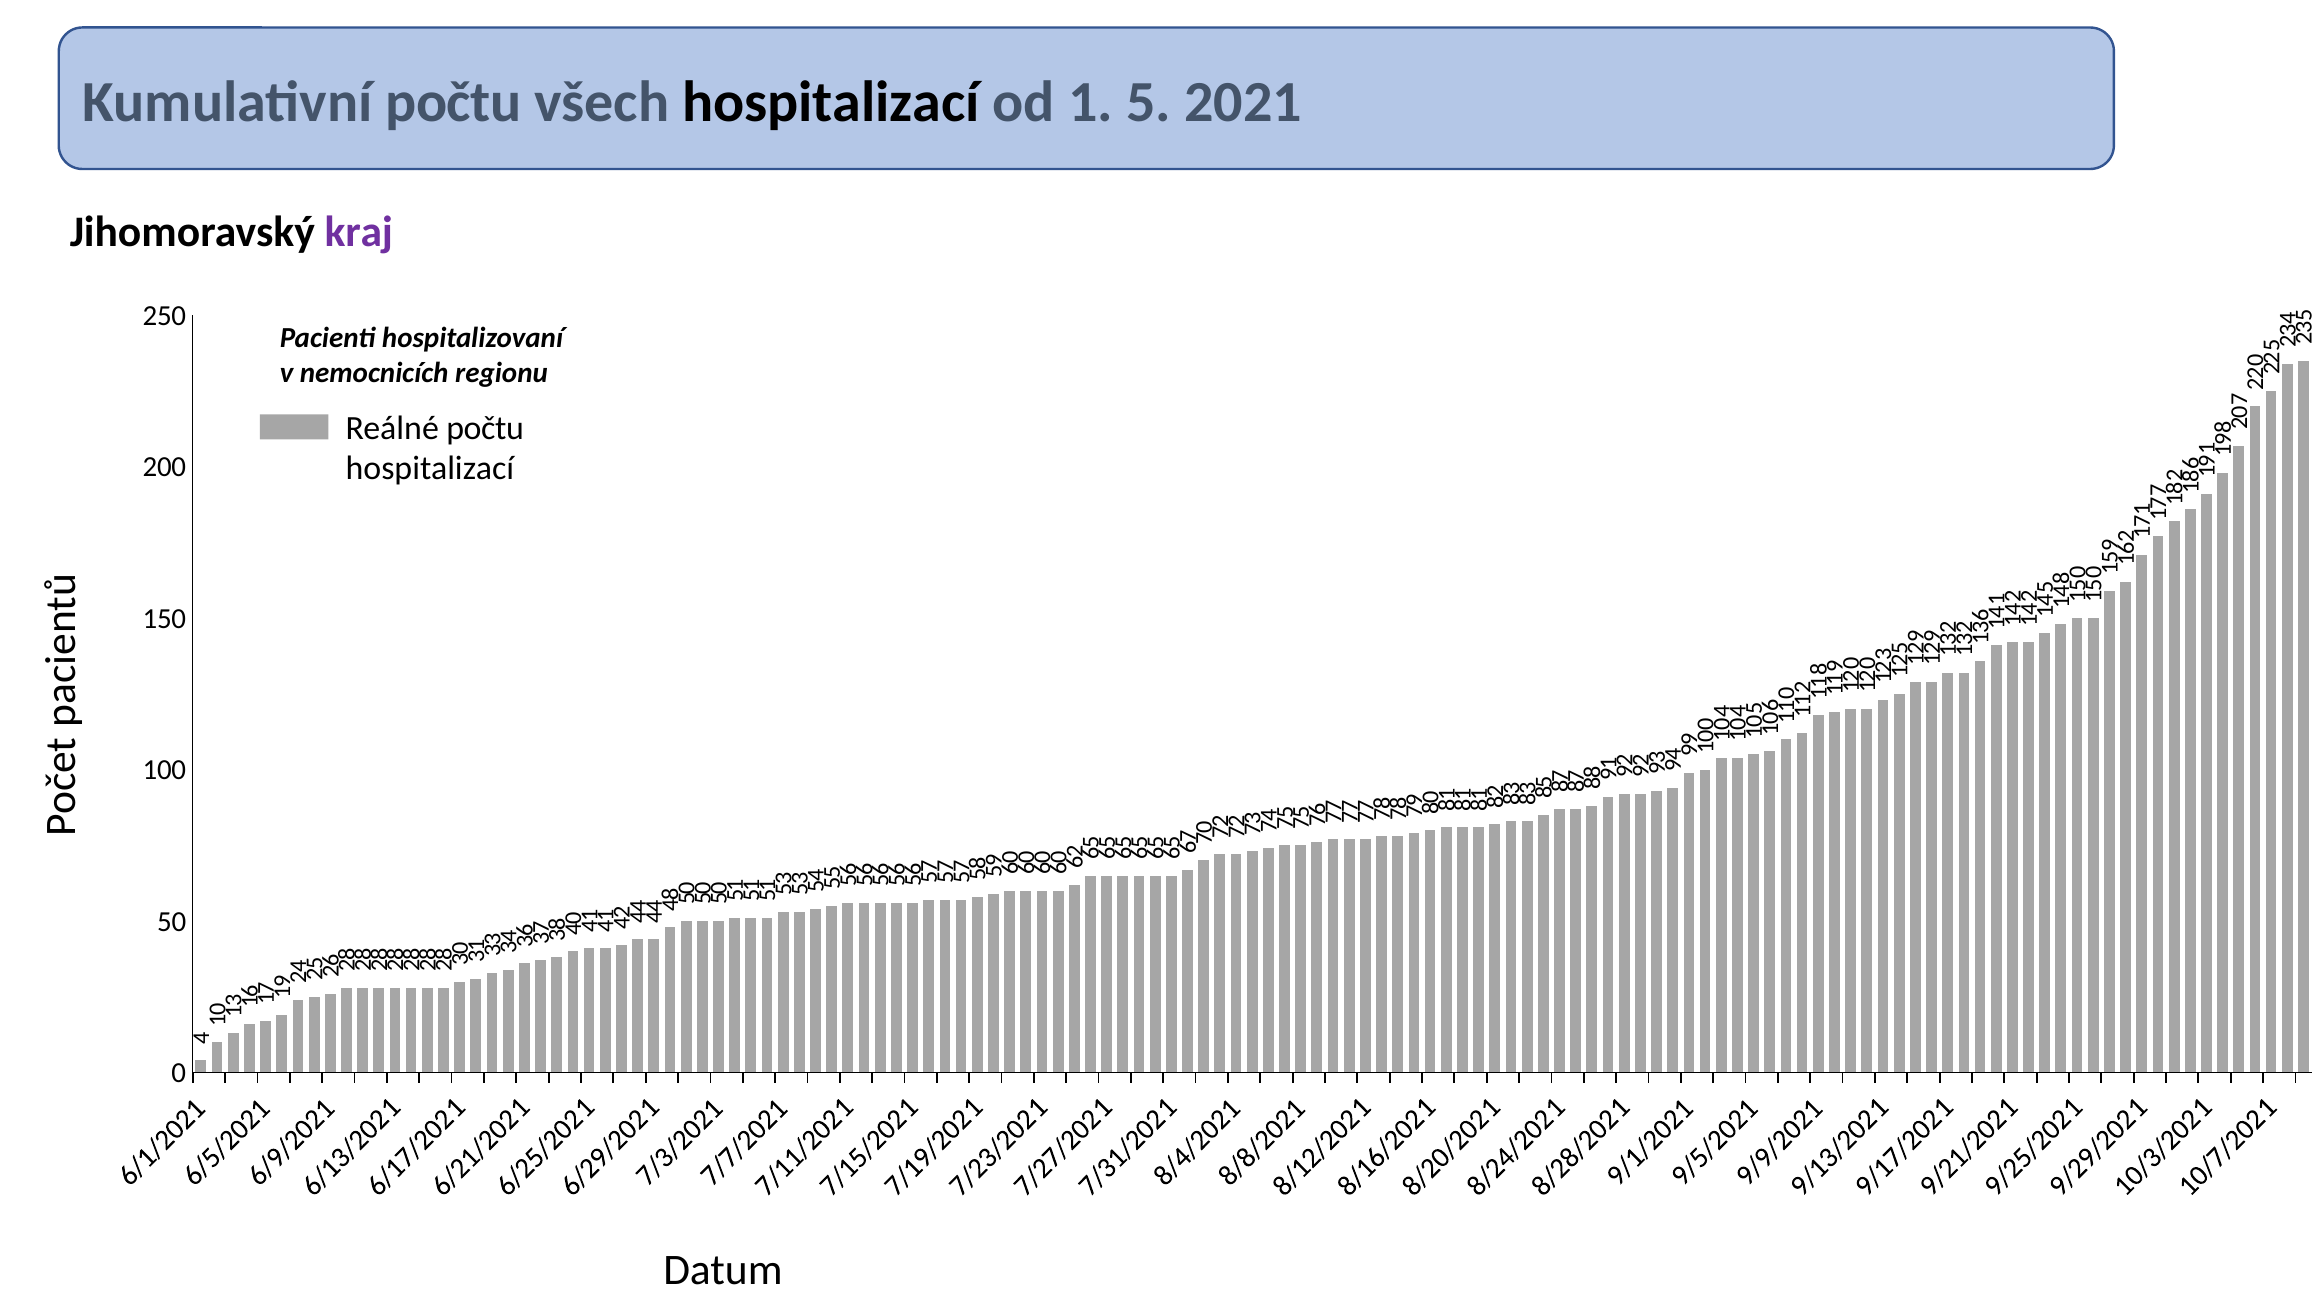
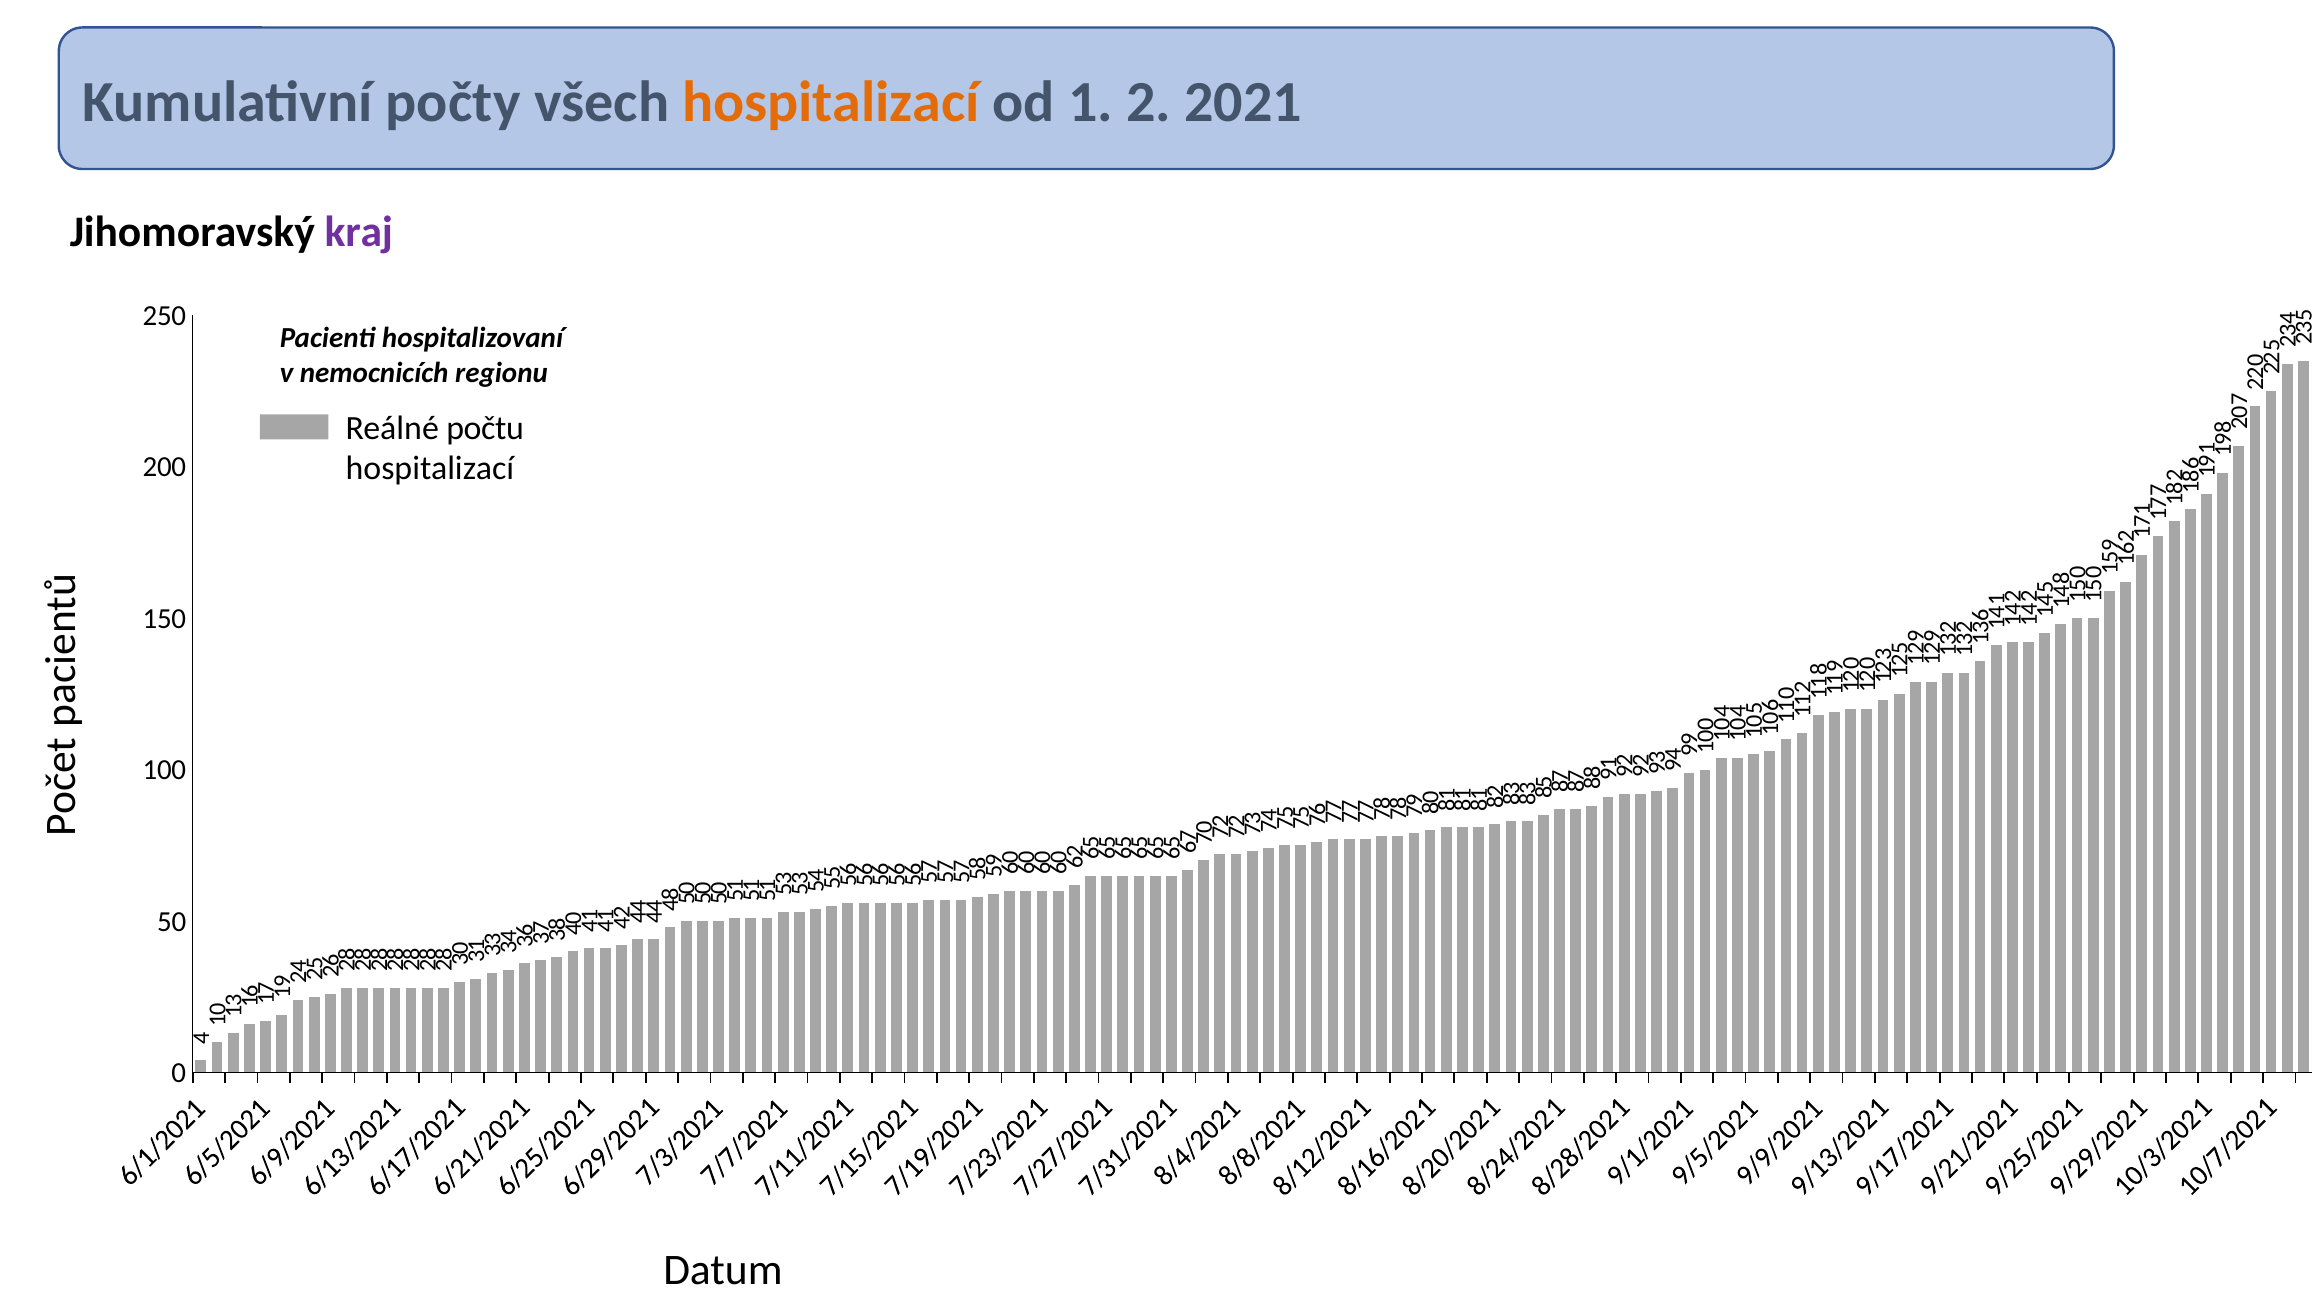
Kumulativní počtu: počtu -> počty
hospitalizací at (831, 102) colour: black -> orange
od 1 5: 5 -> 2
